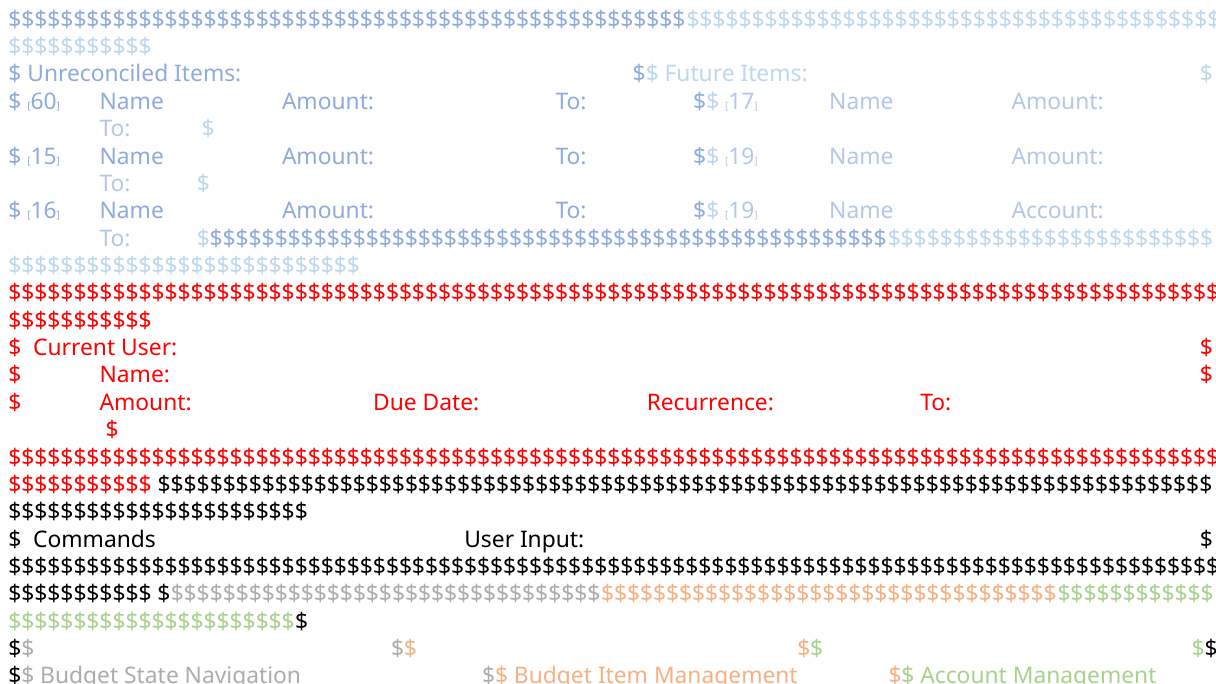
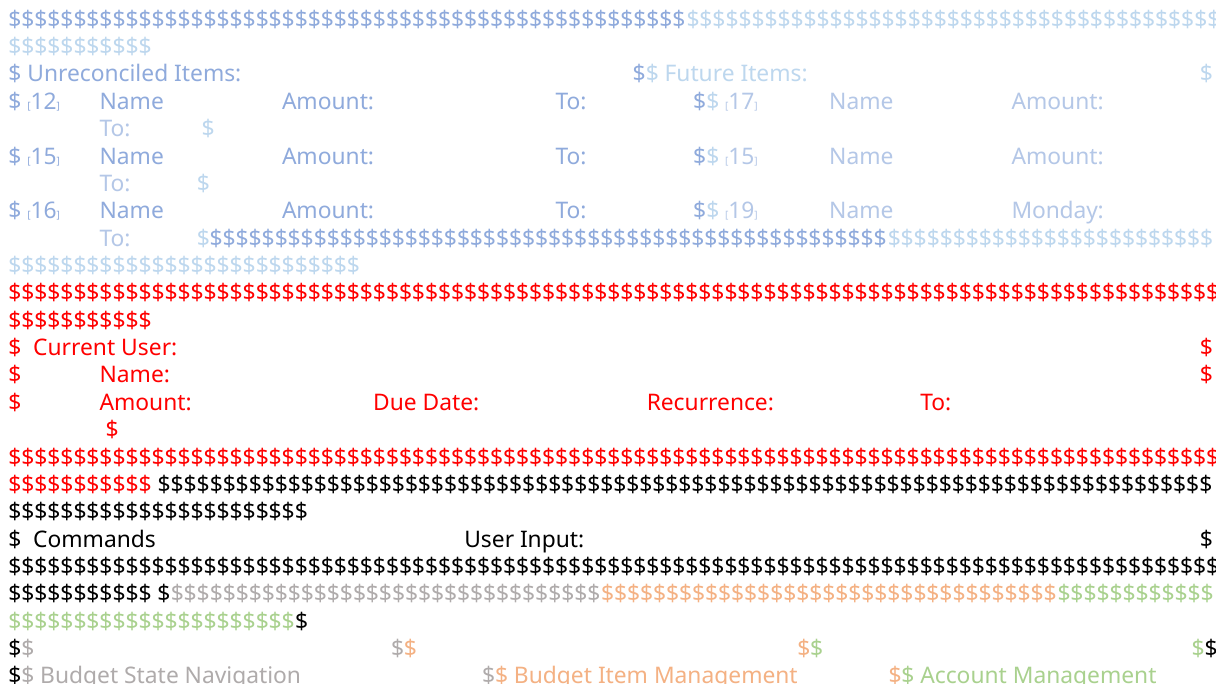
60: 60 -> 12
19 at (741, 157): 19 -> 15
Name Account: Account -> Monday
